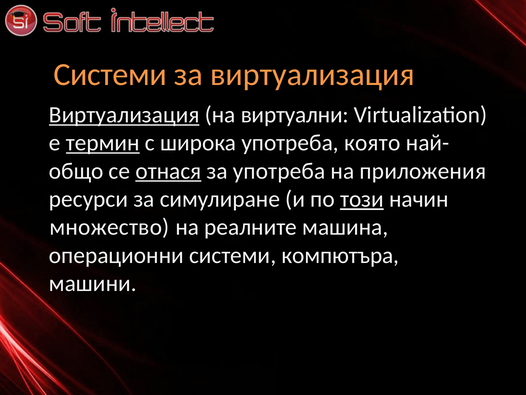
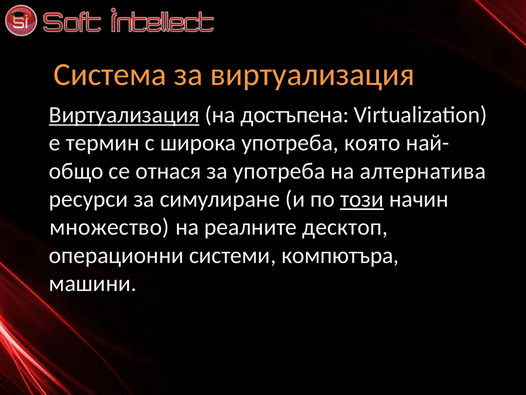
Системи at (110, 75): Системи -> Система
виртуални: виртуални -> достъпена
термин underline: present -> none
отнася underline: present -> none
приложения: приложения -> алтернатива
машина: машина -> десктоп
